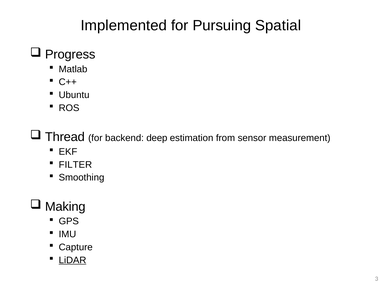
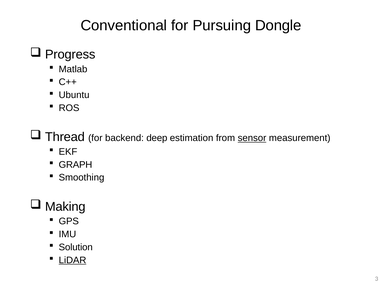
Implemented: Implemented -> Conventional
Spatial: Spatial -> Dongle
sensor underline: none -> present
FILTER: FILTER -> GRAPH
Capture: Capture -> Solution
